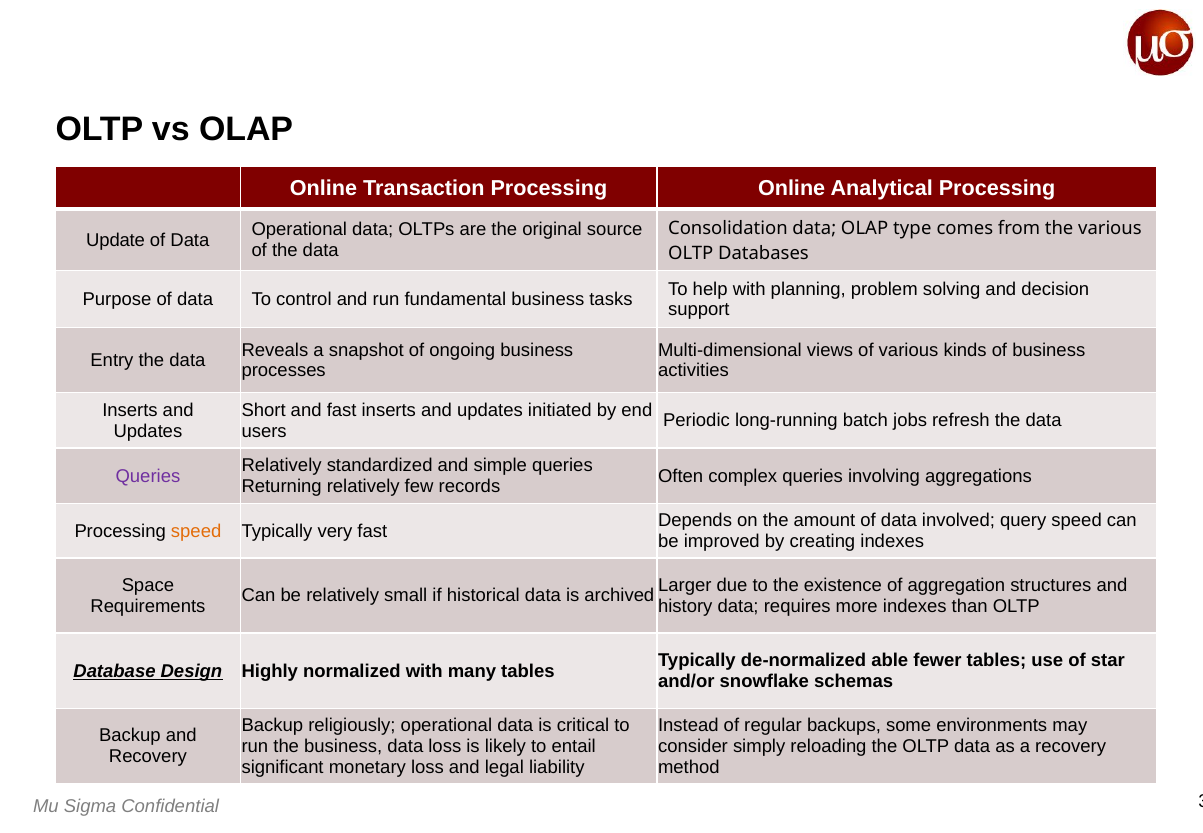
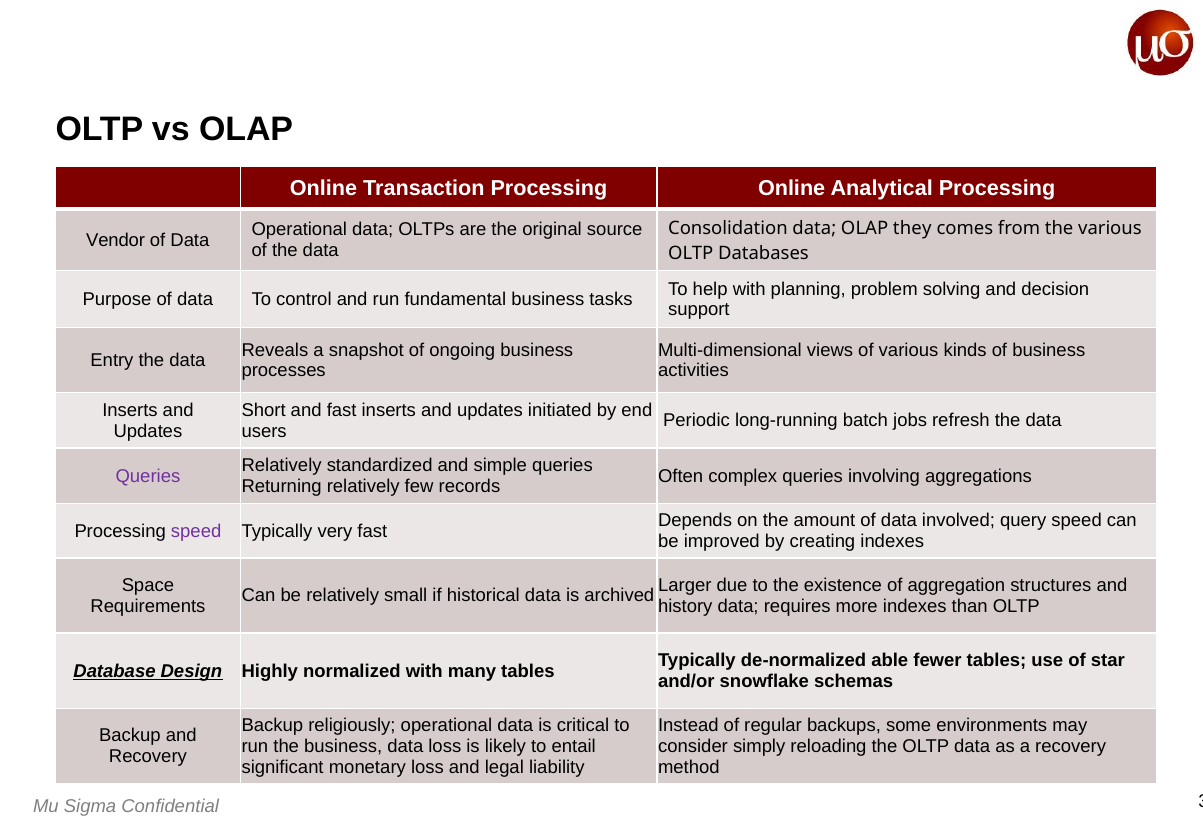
type: type -> they
Update: Update -> Vendor
speed at (196, 531) colour: orange -> purple
